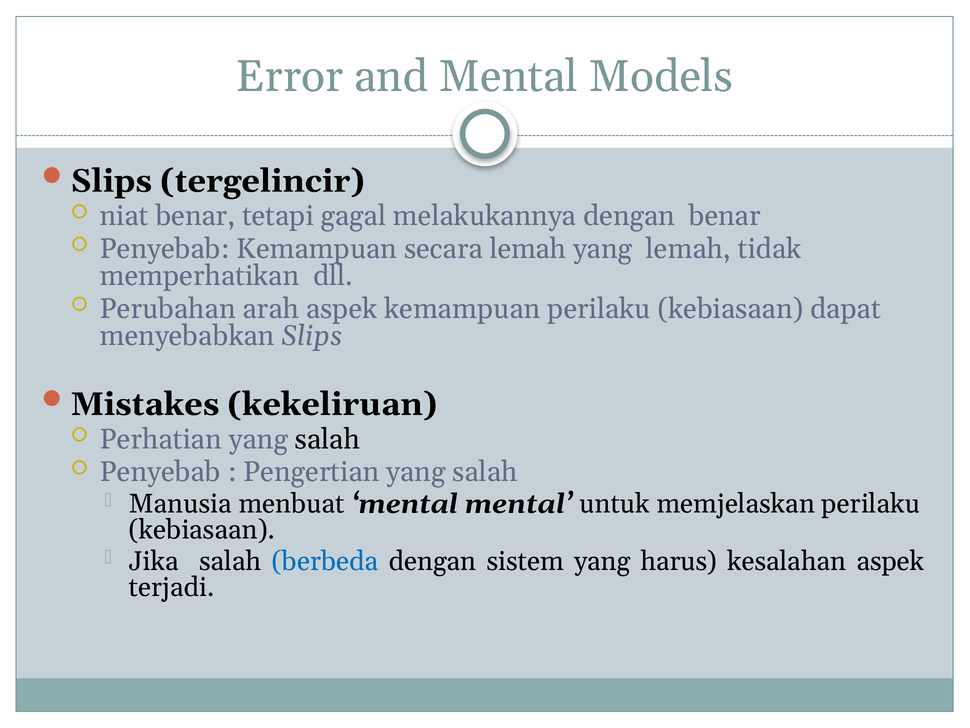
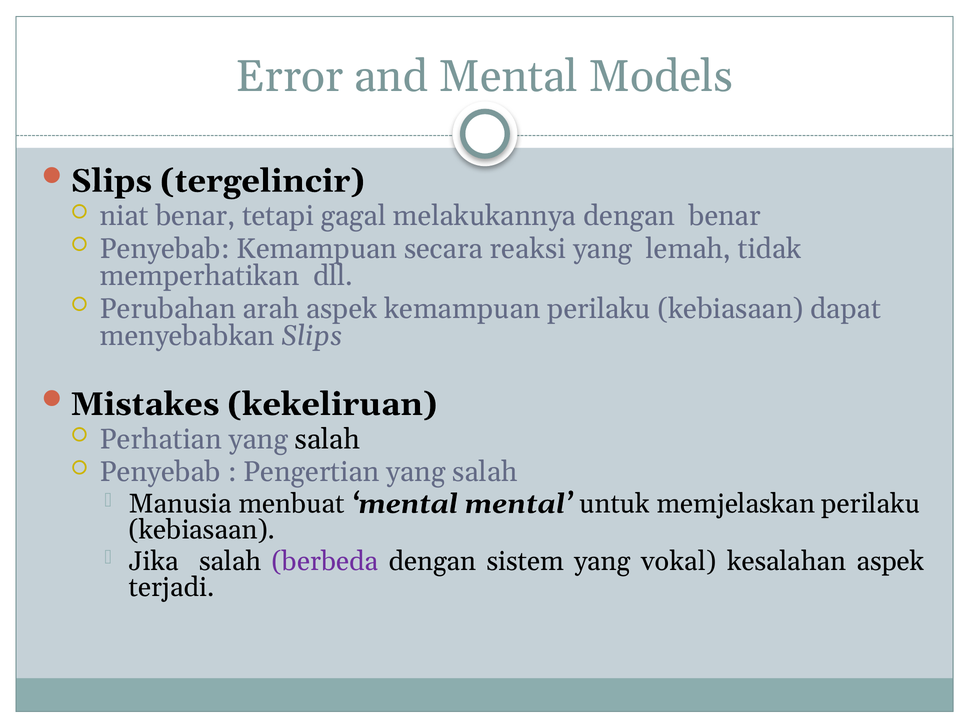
secara lemah: lemah -> reaksi
berbeda colour: blue -> purple
harus: harus -> vokal
